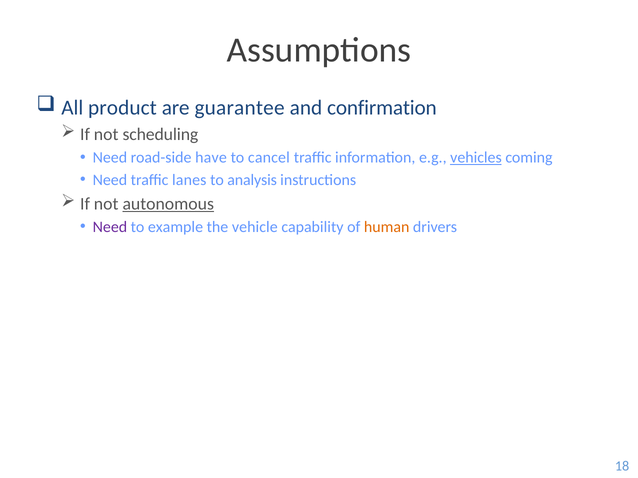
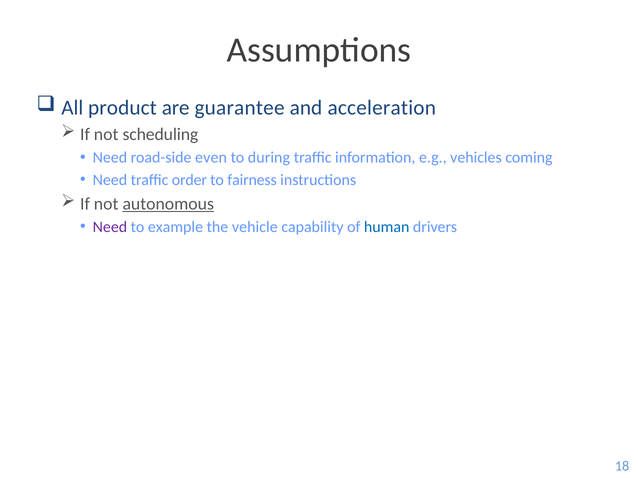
confirmation: confirmation -> acceleration
have: have -> even
cancel: cancel -> during
vehicles underline: present -> none
lanes: lanes -> order
analysis: analysis -> fairness
human colour: orange -> blue
